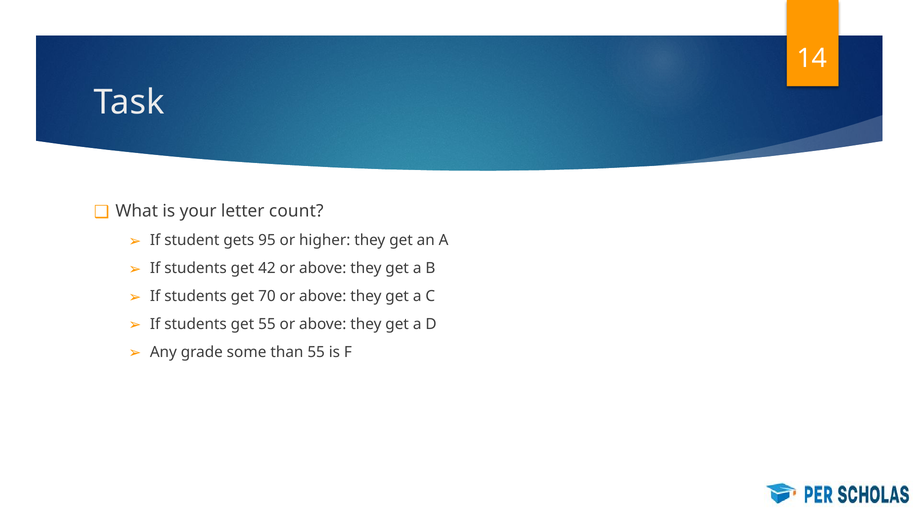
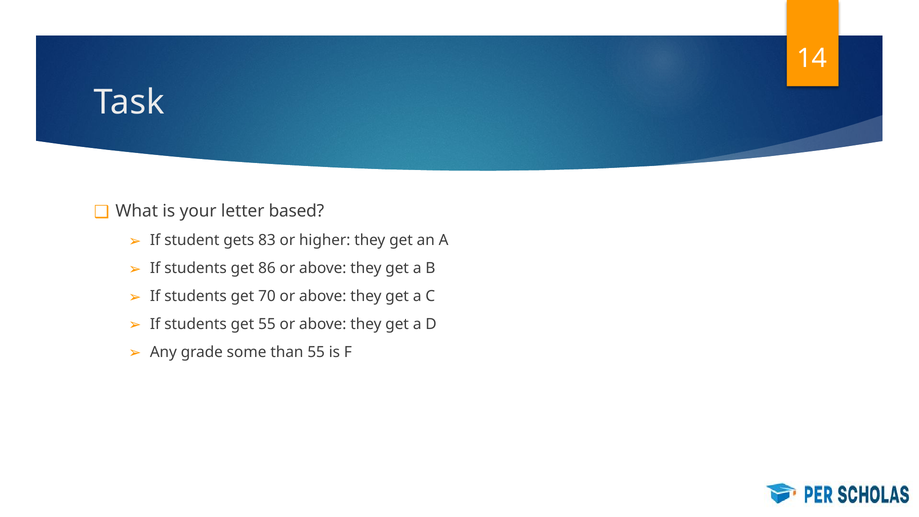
count: count -> based
95: 95 -> 83
42: 42 -> 86
